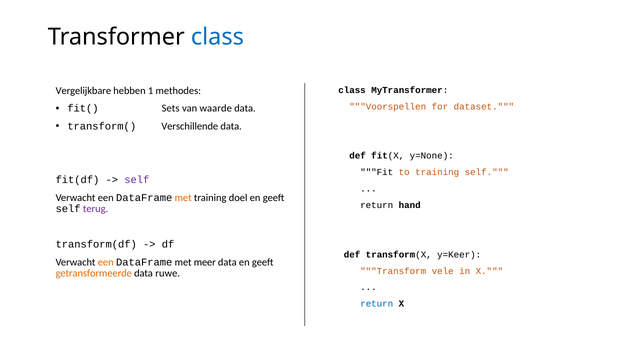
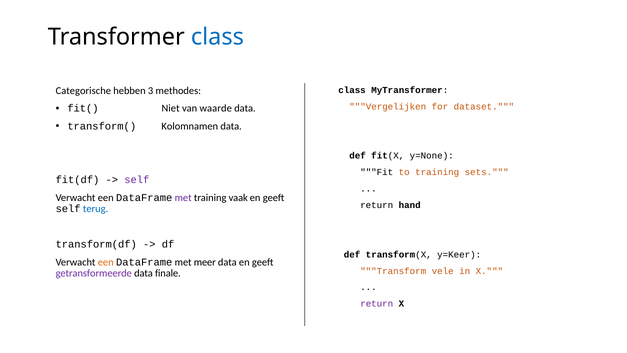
Vergelijkbare: Vergelijkbare -> Categorische
1: 1 -> 3
Voorspellen: Voorspellen -> Vergelijken
Sets: Sets -> Niet
Verschillende: Verschillende -> Kolomnamen
training self: self -> sets
met at (183, 197) colour: orange -> purple
doel: doel -> vaak
terug colour: purple -> blue
getransformeerde colour: orange -> purple
ruwe: ruwe -> finale
return at (377, 304) colour: blue -> purple
